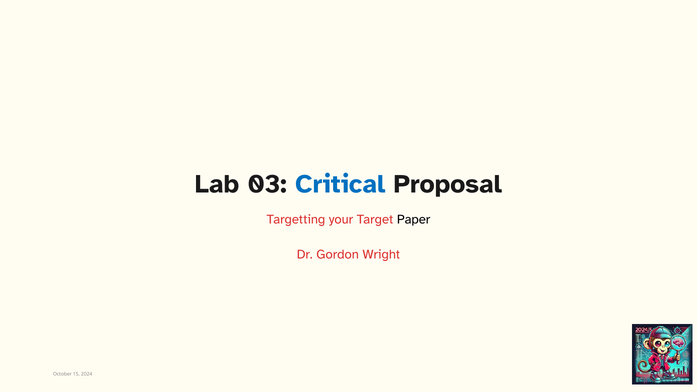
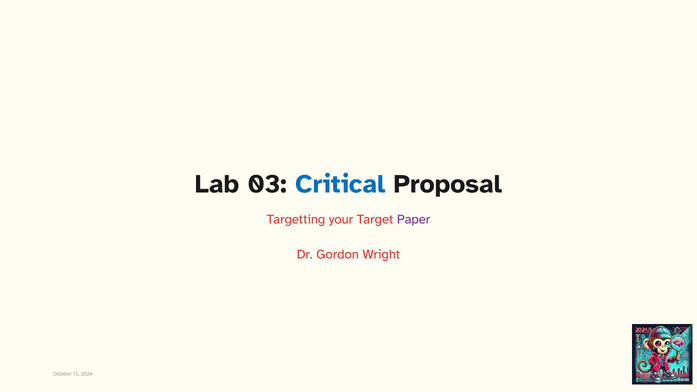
Paper colour: black -> purple
